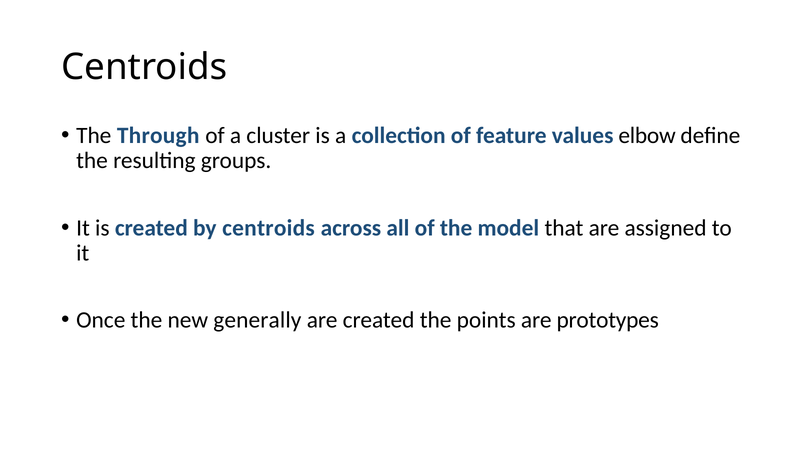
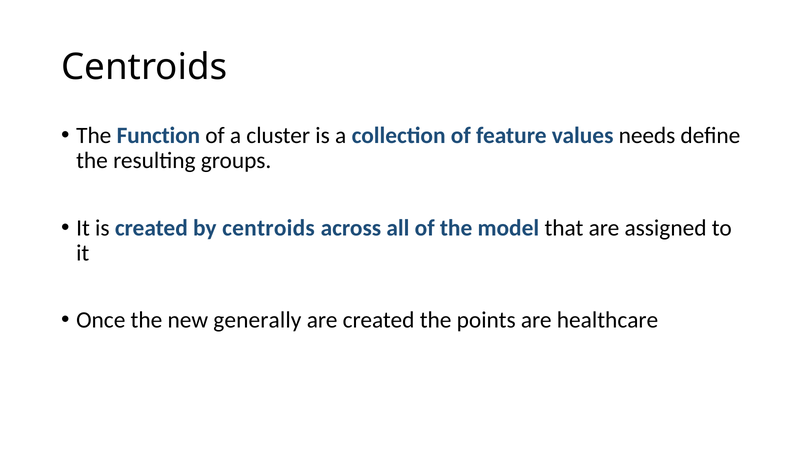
Through: Through -> Function
elbow: elbow -> needs
prototypes: prototypes -> healthcare
